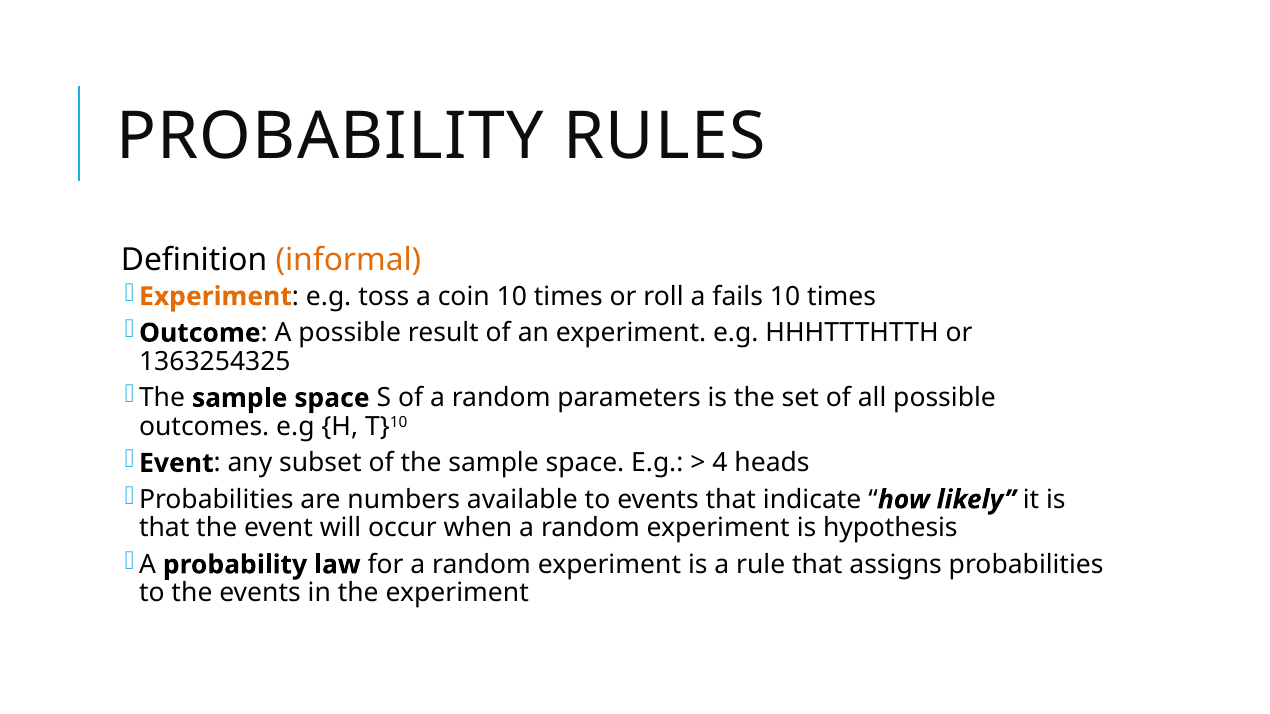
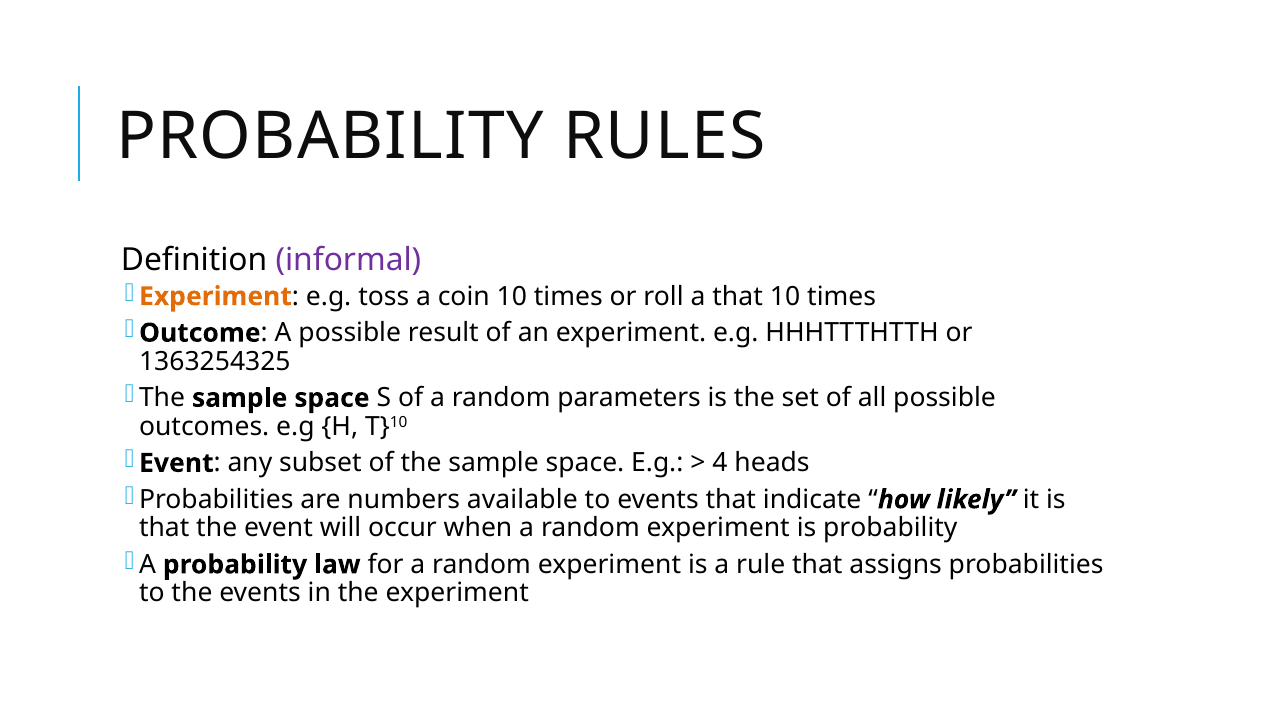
informal colour: orange -> purple
a fails: fails -> that
is hypothesis: hypothesis -> probability
